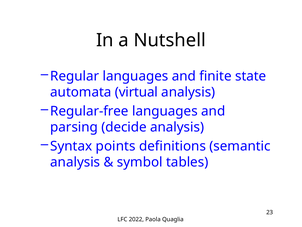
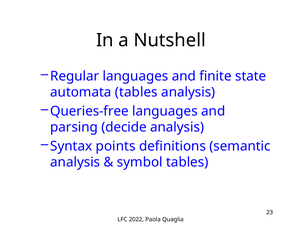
automata virtual: virtual -> tables
Regular-free: Regular-free -> Queries-free
